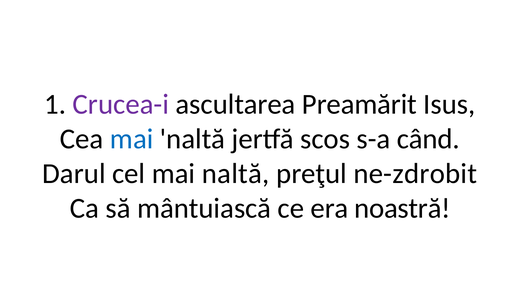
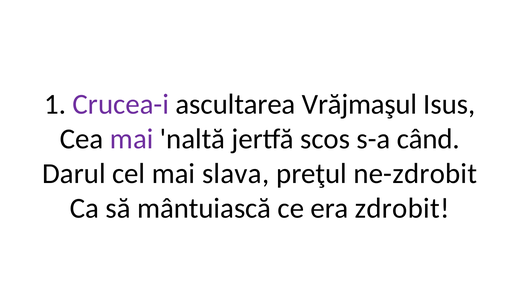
Preamărit: Preamărit -> Vrăjmaşul
mai at (132, 139) colour: blue -> purple
cel mai naltă: naltă -> slava
noastră: noastră -> zdrobit
